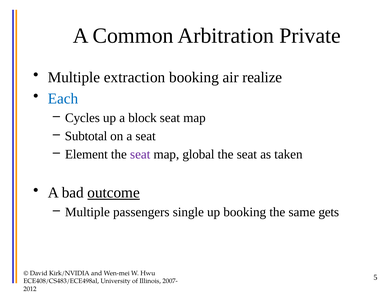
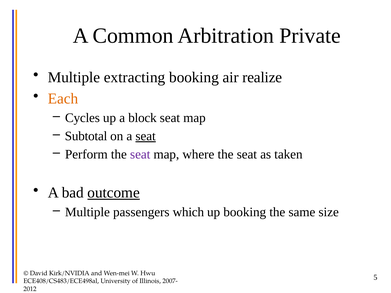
extraction: extraction -> extracting
Each colour: blue -> orange
seat at (146, 136) underline: none -> present
Element: Element -> Perform
global: global -> where
single: single -> which
gets: gets -> size
